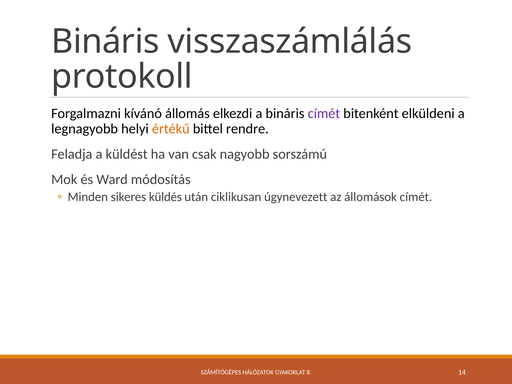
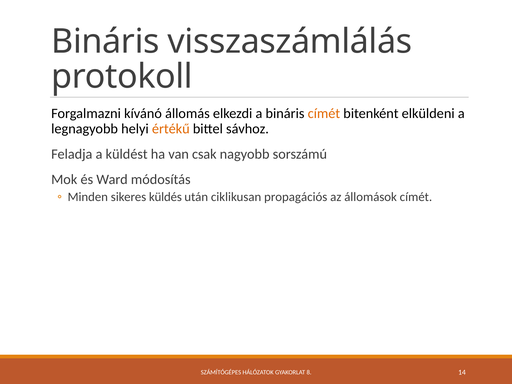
címét at (324, 114) colour: purple -> orange
rendre: rendre -> sávhoz
úgynevezett: úgynevezett -> propagációs
